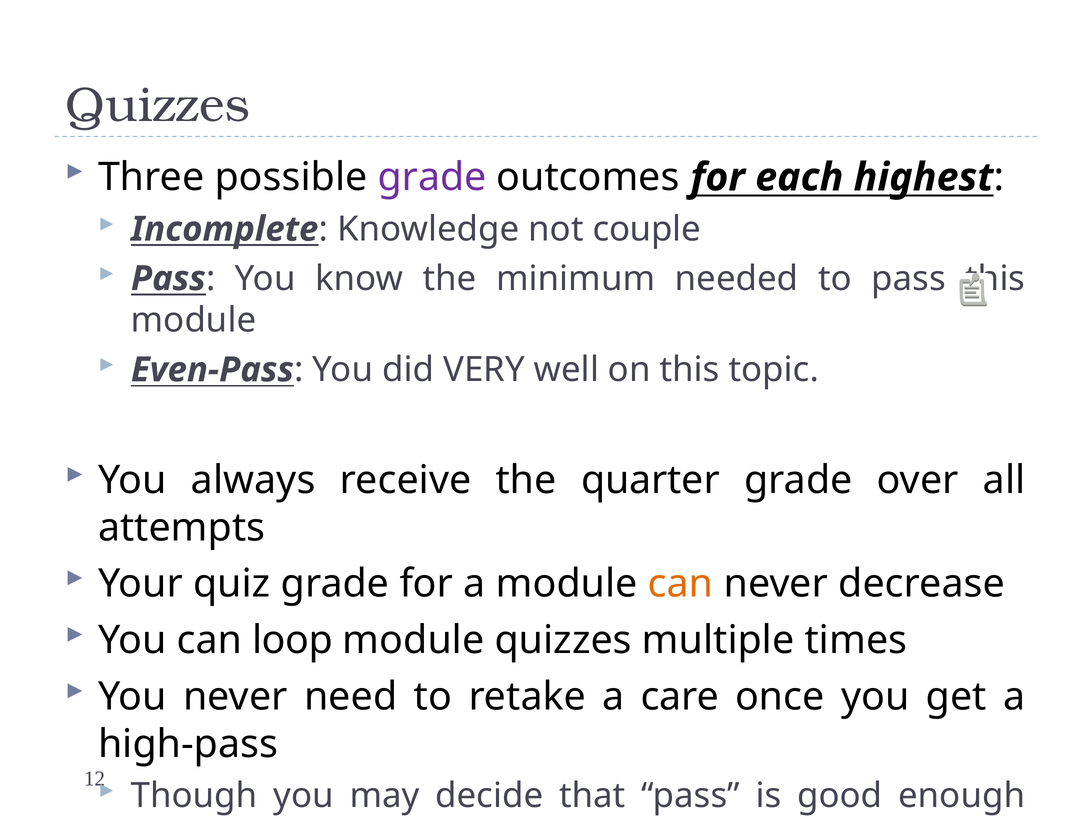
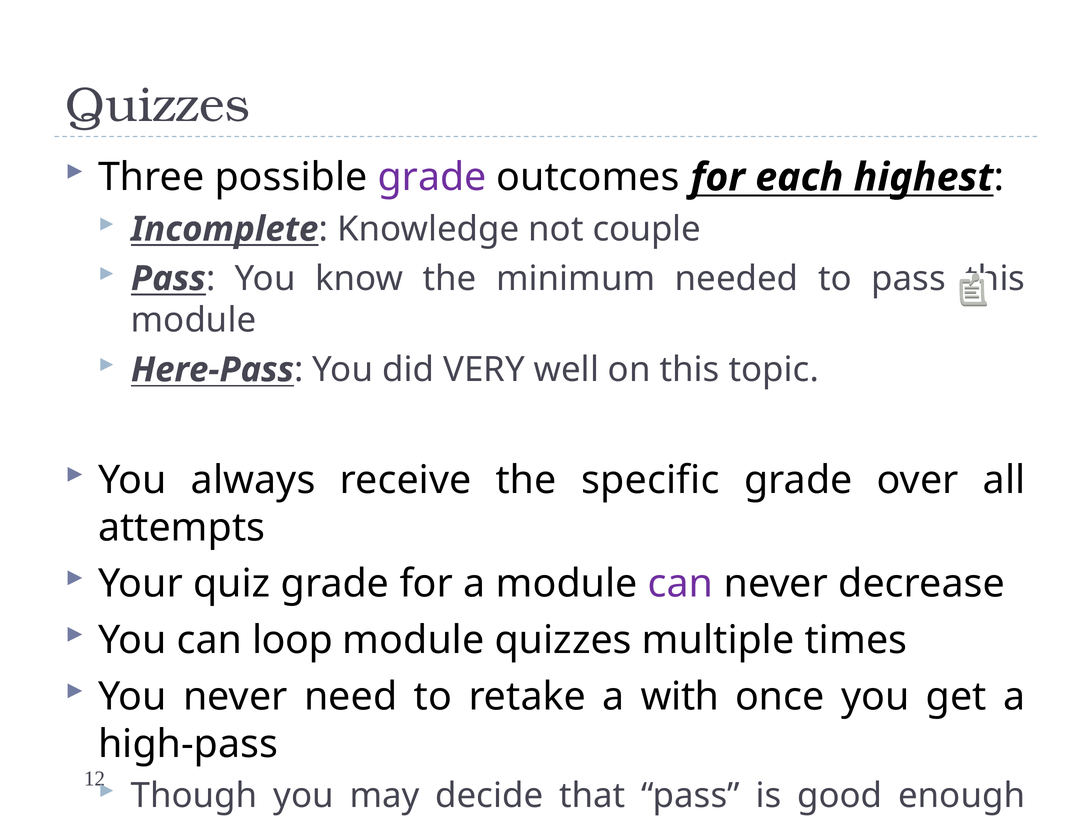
Even-Pass: Even-Pass -> Here-Pass
quarter: quarter -> specific
can at (681, 584) colour: orange -> purple
care: care -> with
